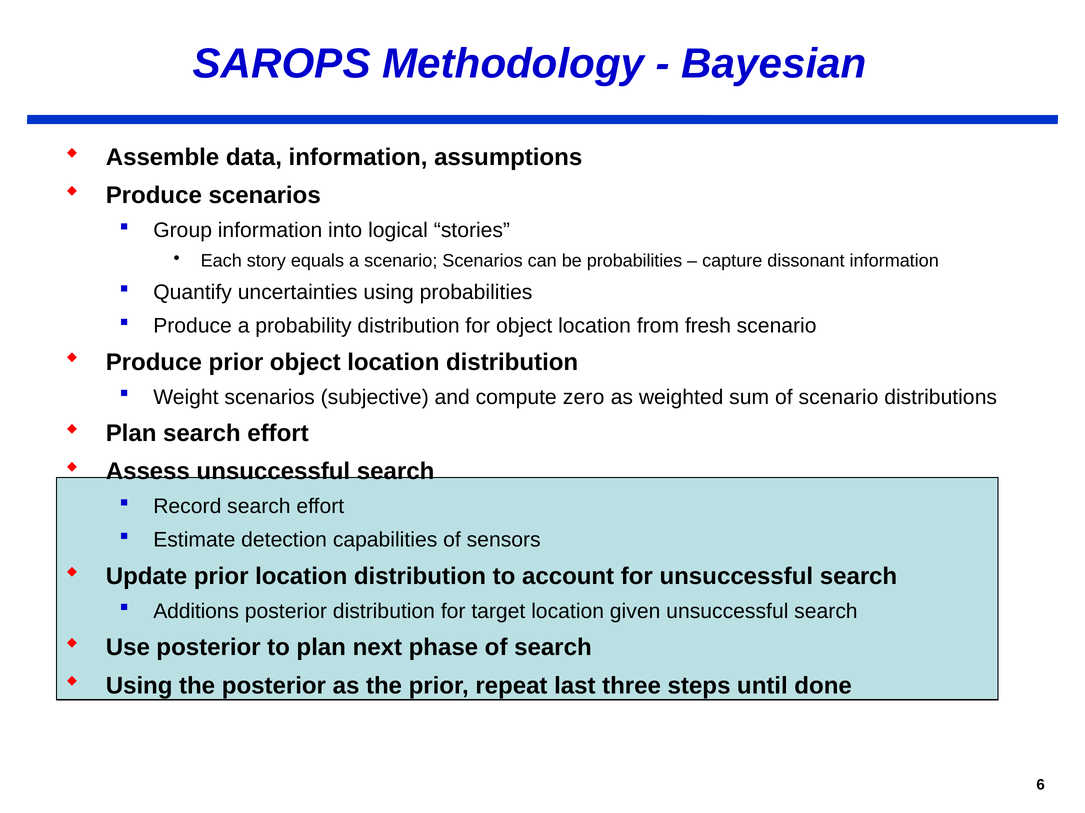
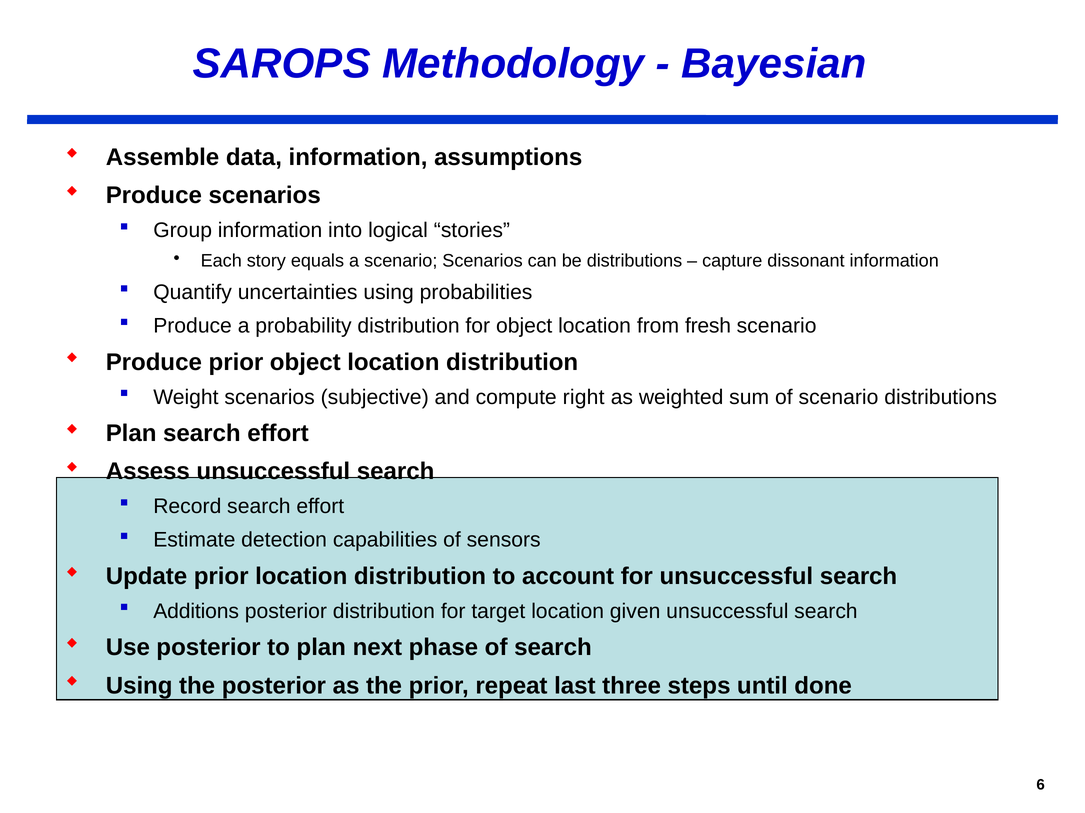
be probabilities: probabilities -> distributions
zero: zero -> right
